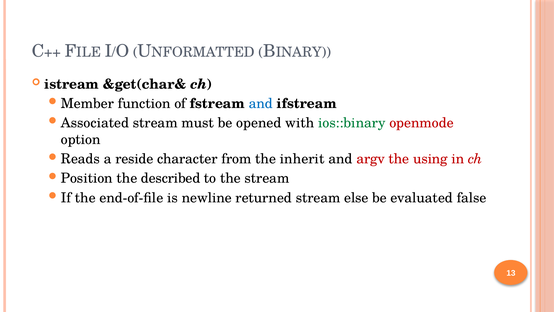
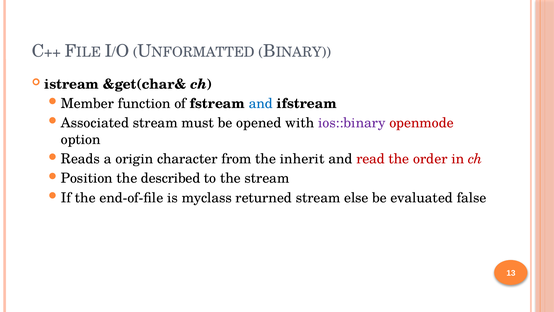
ios::binary colour: green -> purple
reside: reside -> origin
argv: argv -> read
using: using -> order
newline: newline -> myclass
